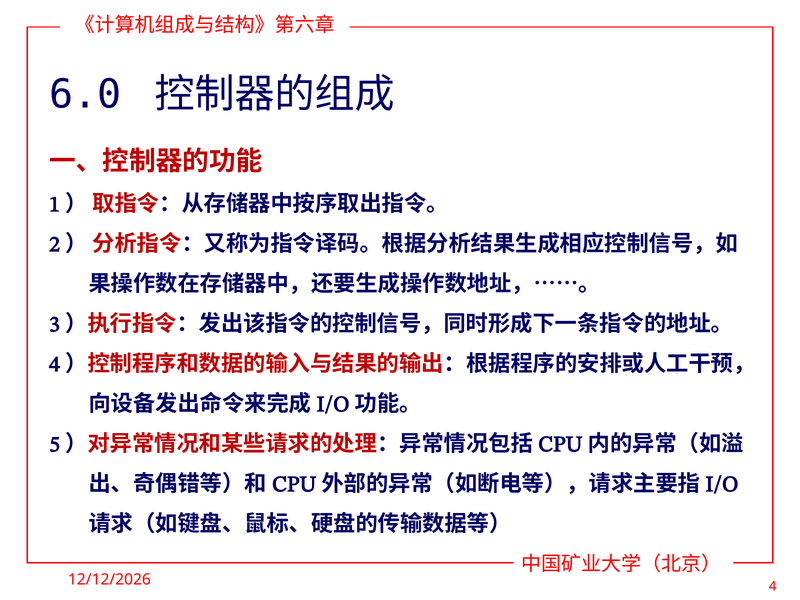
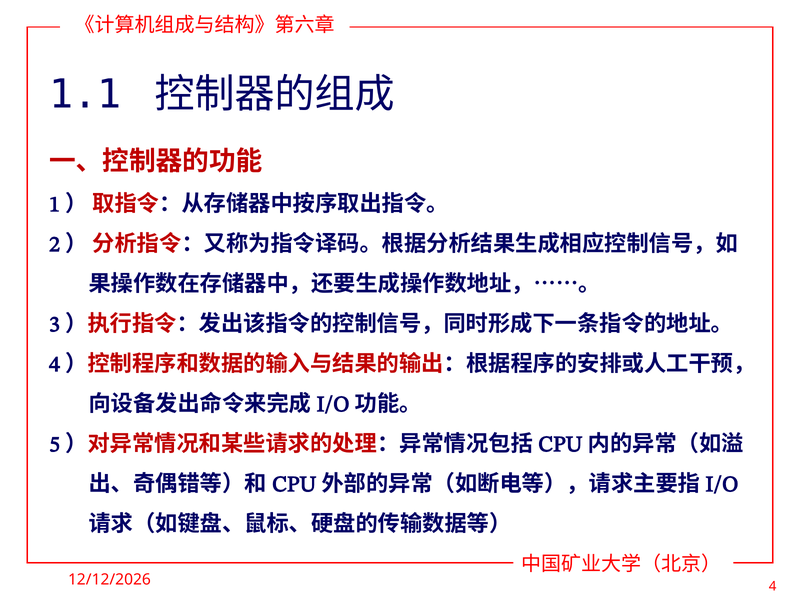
6.0: 6.0 -> 1.1
